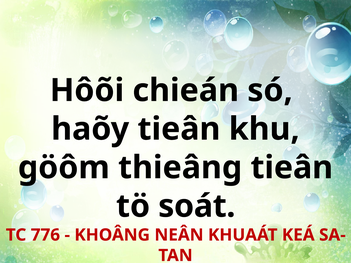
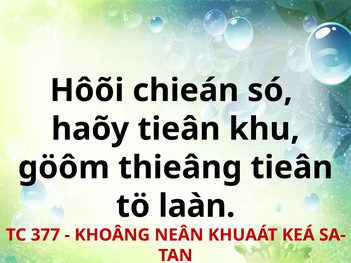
soát: soát -> laàn
776: 776 -> 377
